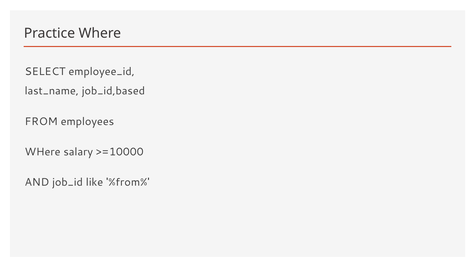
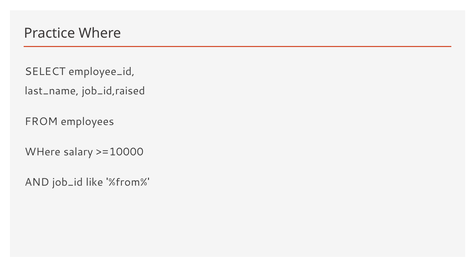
job_id,based: job_id,based -> job_id,raised
